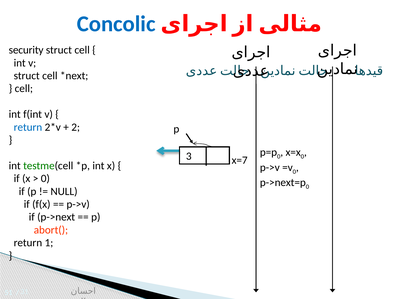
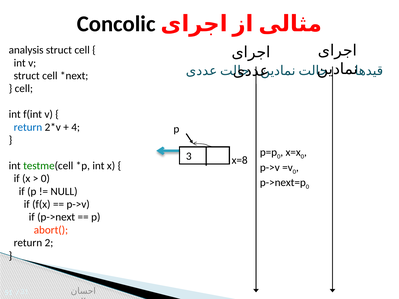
Concolic colour: blue -> black
security: security -> analysis
2: 2 -> 4
x=7: x=7 -> x=8
1: 1 -> 2
